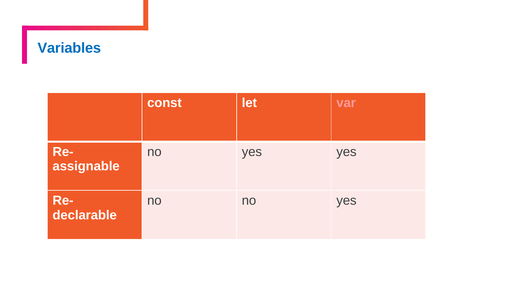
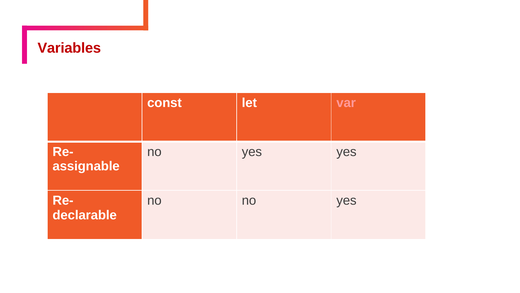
Variables colour: blue -> red
